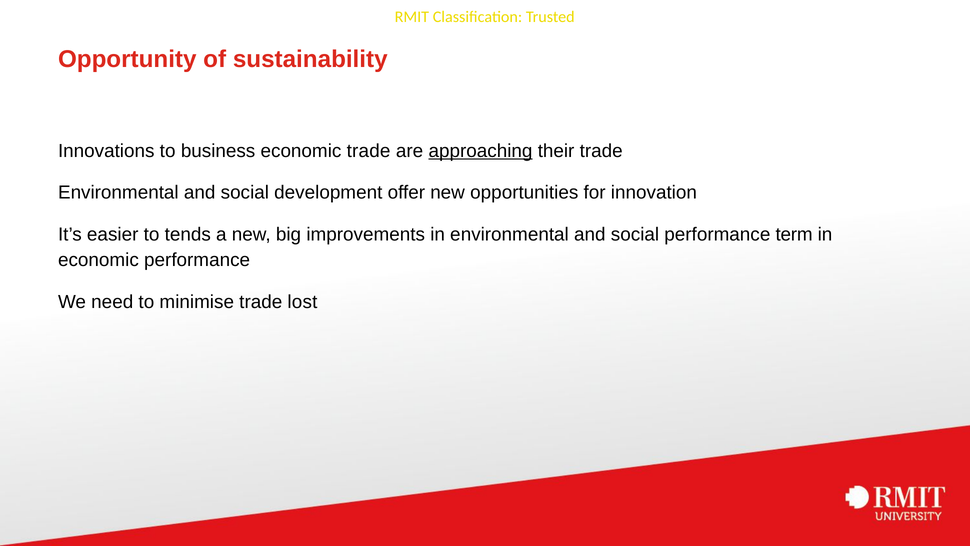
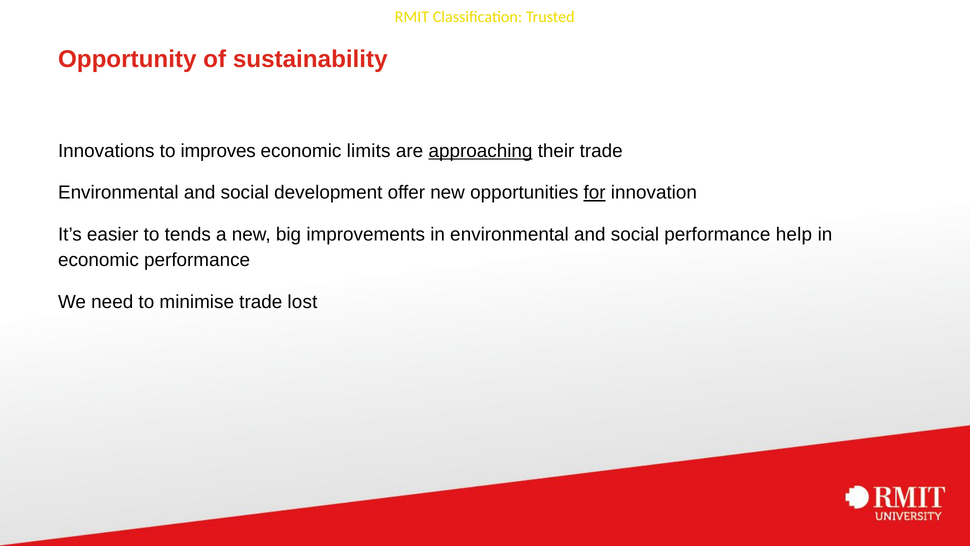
business: business -> improves
economic trade: trade -> limits
for underline: none -> present
term: term -> help
